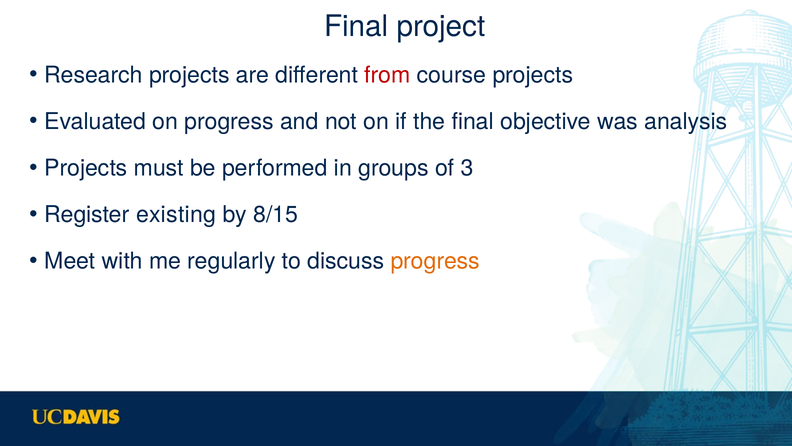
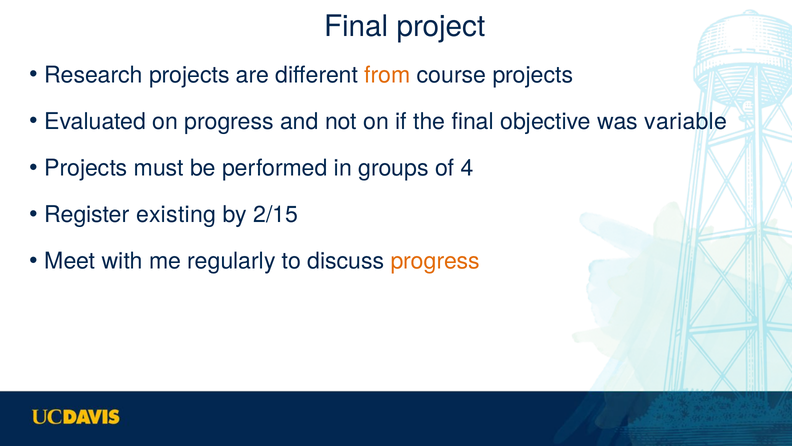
from colour: red -> orange
analysis: analysis -> variable
3: 3 -> 4
8/15: 8/15 -> 2/15
